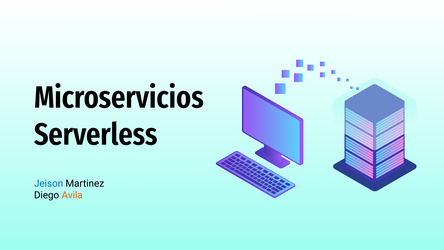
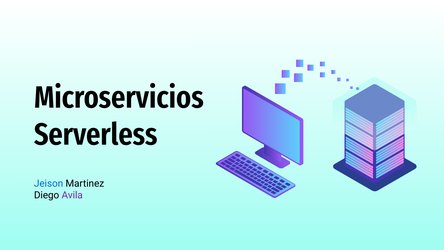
Avila colour: orange -> purple
